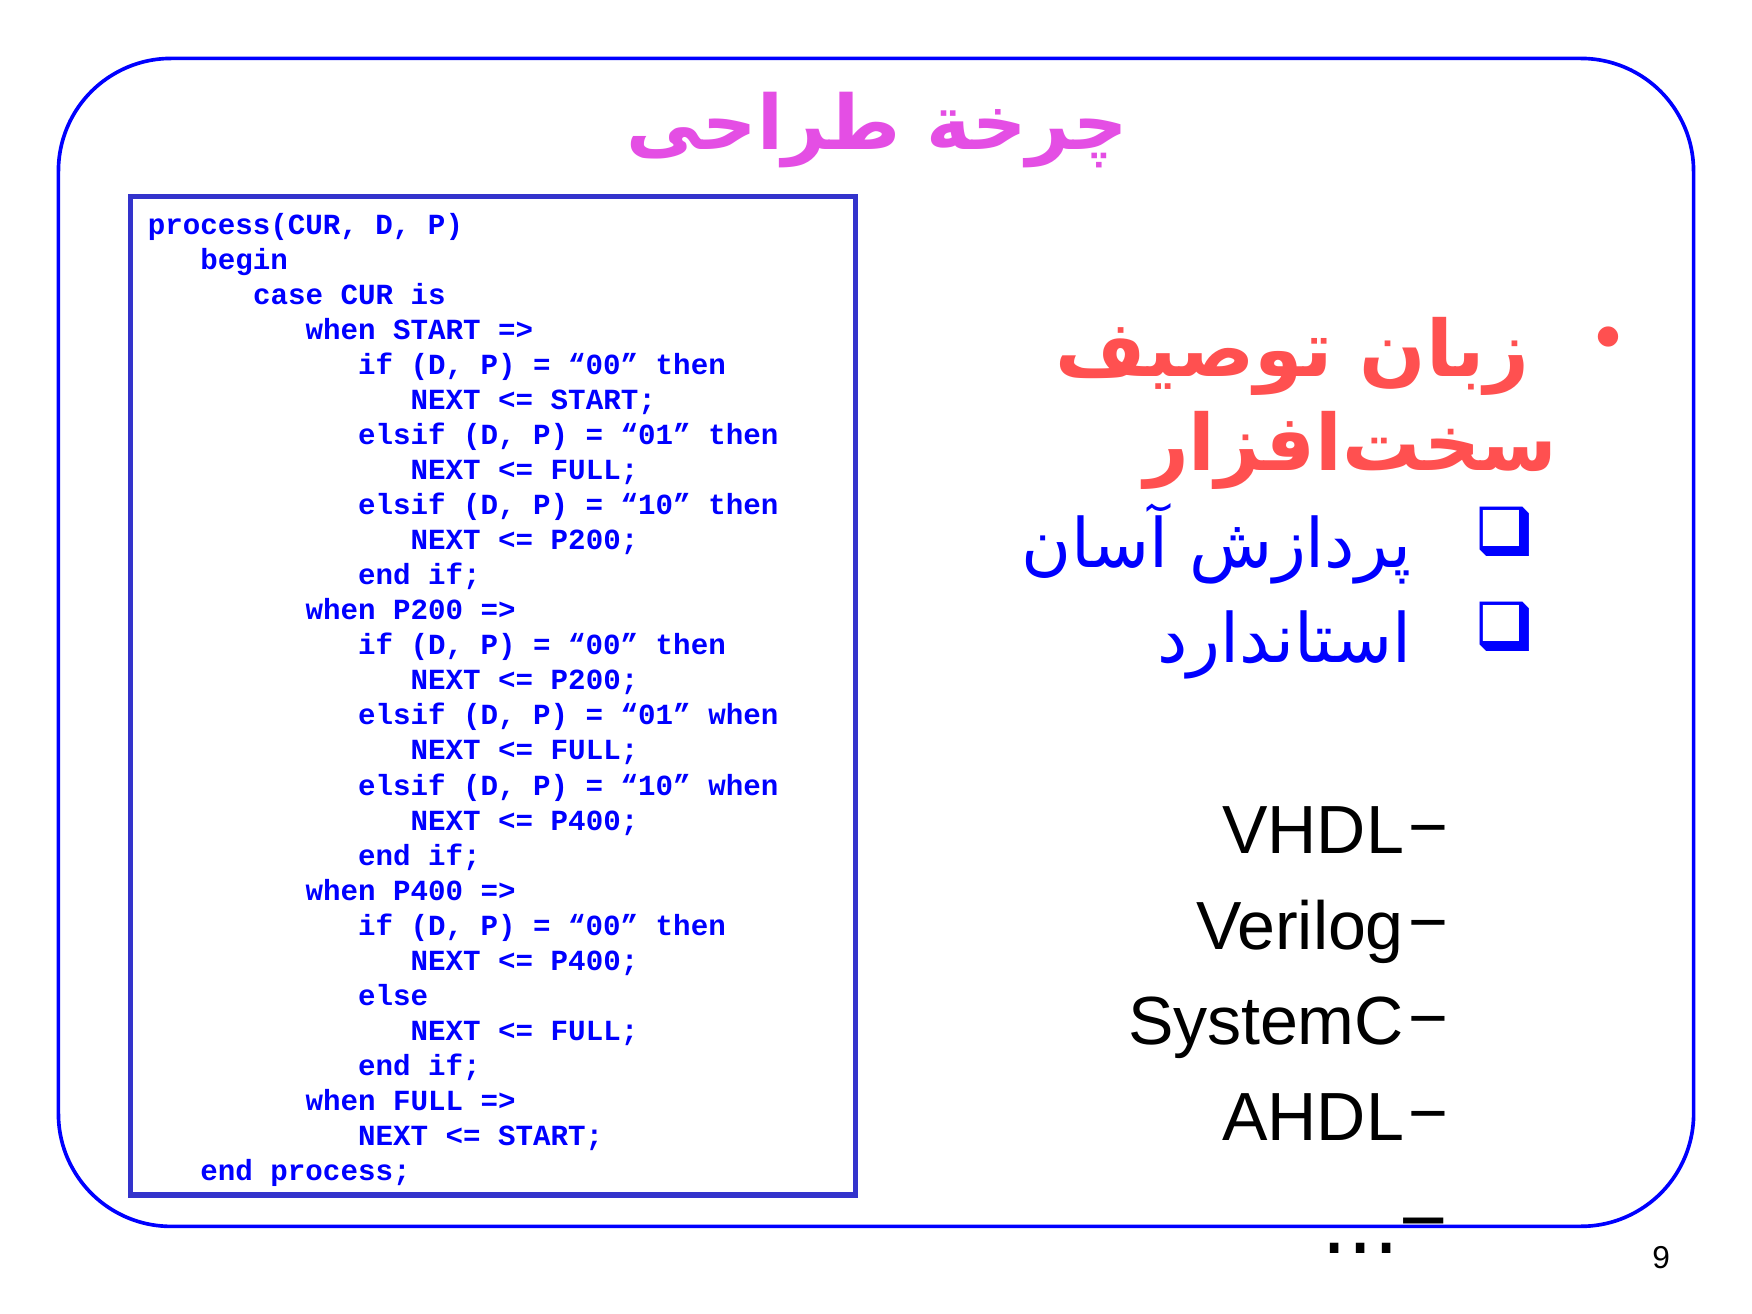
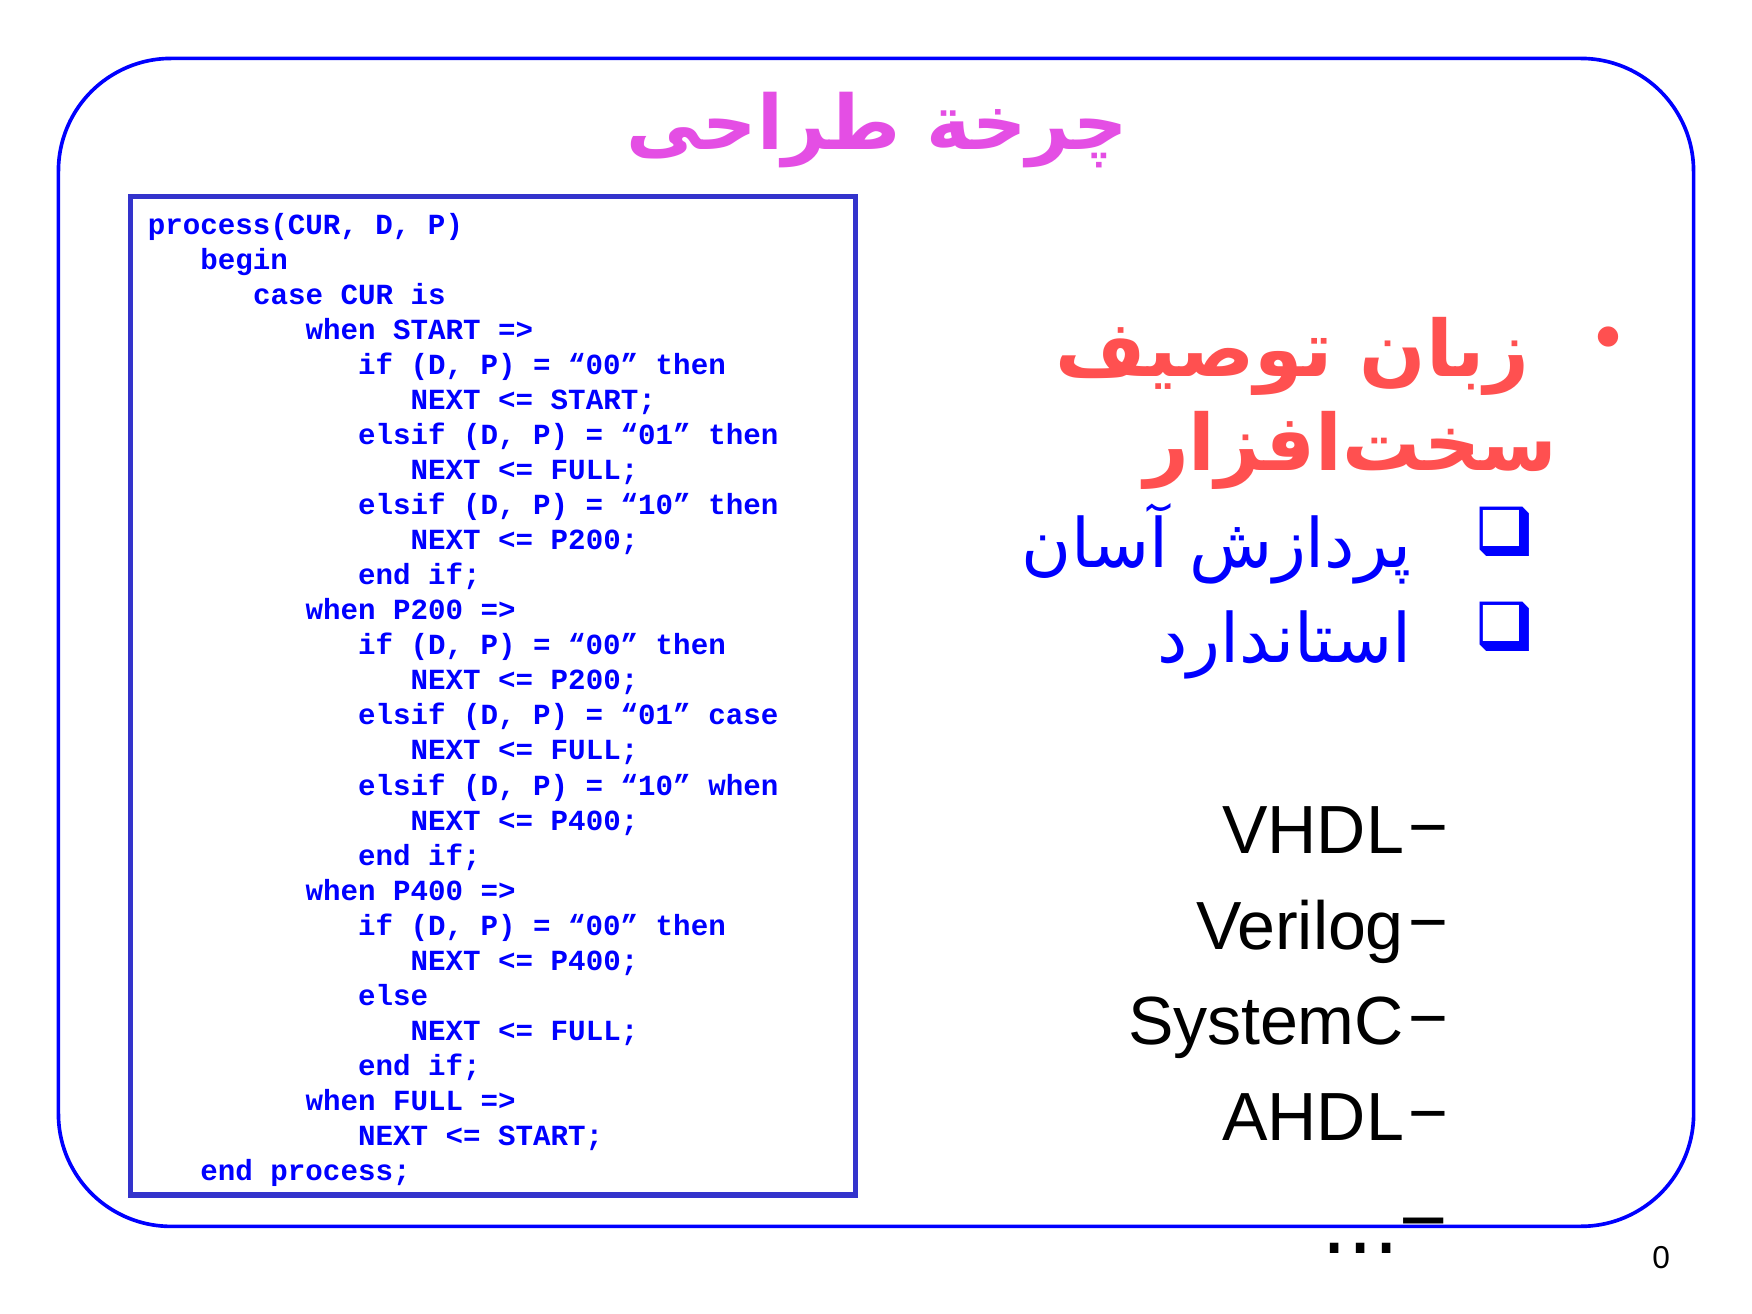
01 when: when -> case
9: 9 -> 0
